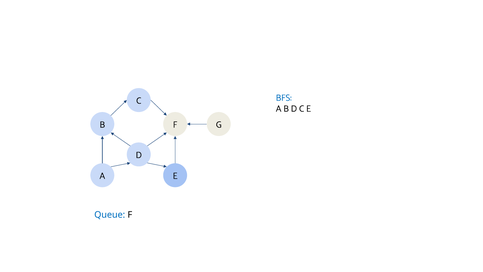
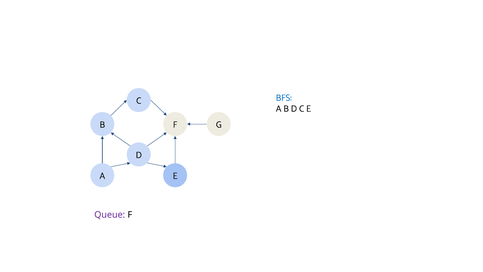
Queue colour: blue -> purple
